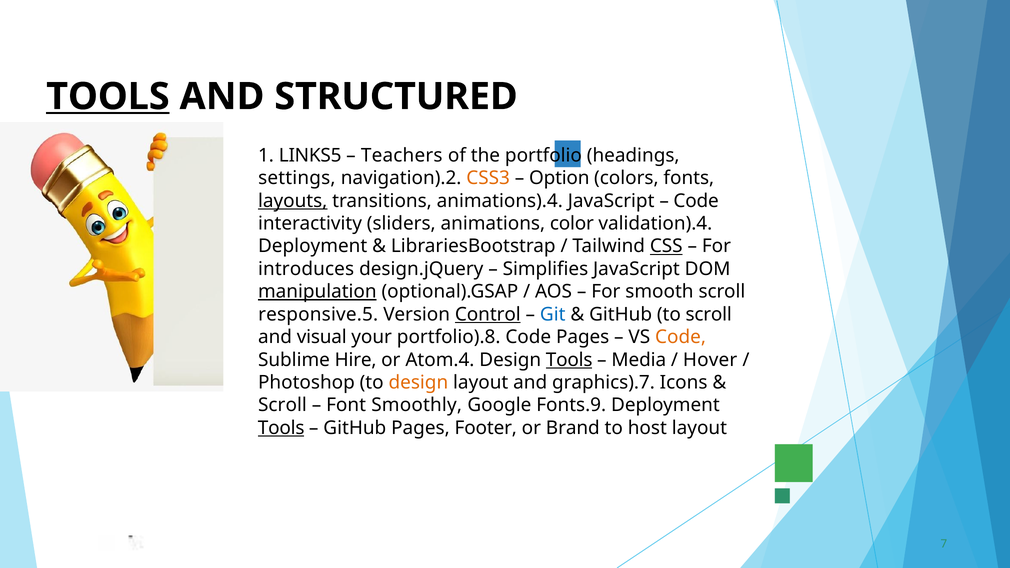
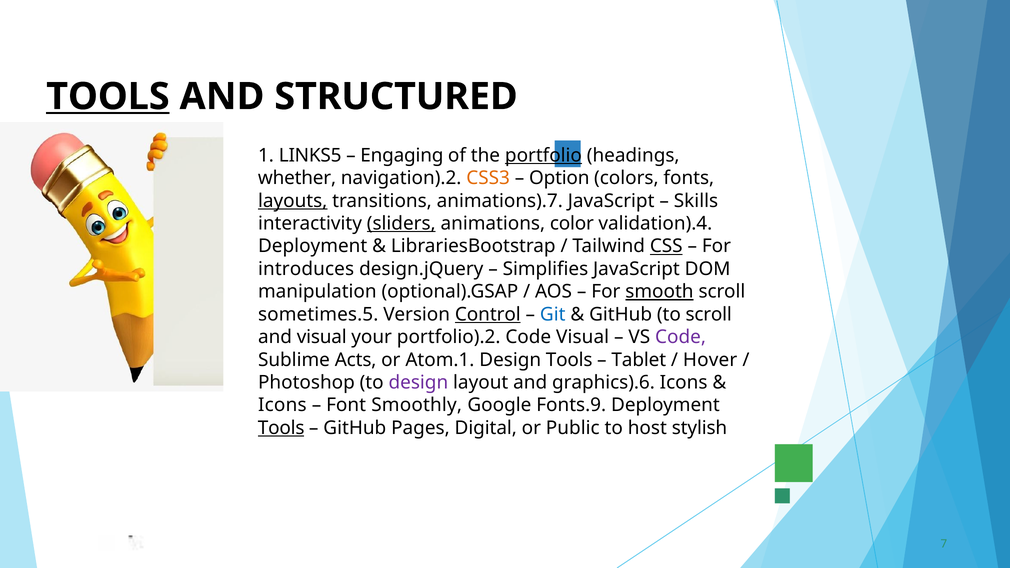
Teachers: Teachers -> Engaging
portfolio underline: none -> present
settings: settings -> whether
animations).4: animations).4 -> animations).7
Code at (696, 201): Code -> Skills
sliders underline: none -> present
manipulation underline: present -> none
smooth underline: none -> present
responsive.5: responsive.5 -> sometimes.5
portfolio).8: portfolio).8 -> portfolio).2
Code Pages: Pages -> Visual
Code at (681, 337) colour: orange -> purple
Hire: Hire -> Acts
Atom.4: Atom.4 -> Atom.1
Tools at (569, 360) underline: present -> none
Media: Media -> Tablet
design at (418, 383) colour: orange -> purple
graphics).7: graphics).7 -> graphics).6
Scroll at (282, 405): Scroll -> Icons
Footer: Footer -> Digital
Brand: Brand -> Public
host layout: layout -> stylish
